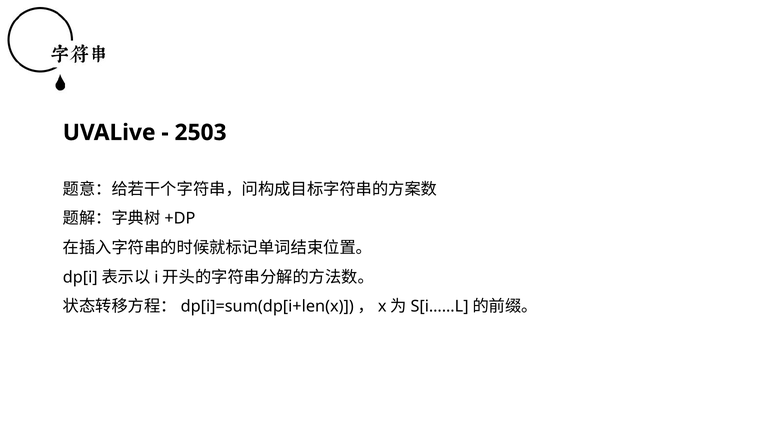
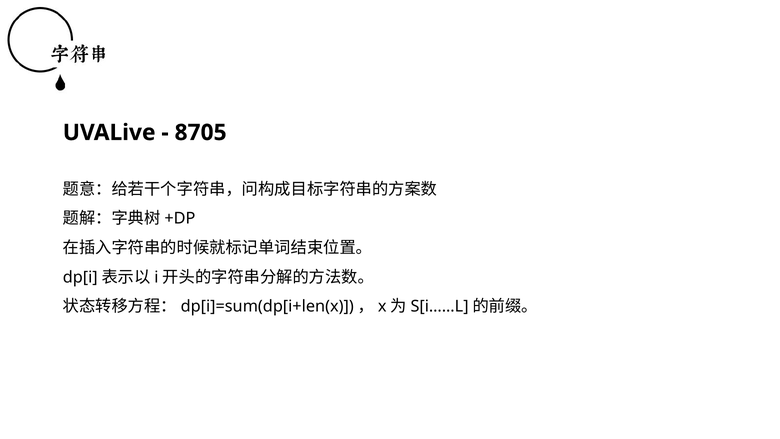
2503: 2503 -> 8705
